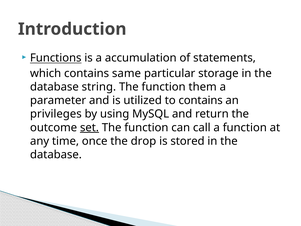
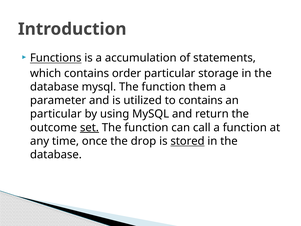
same: same -> order
database string: string -> mysql
privileges at (56, 114): privileges -> particular
stored underline: none -> present
